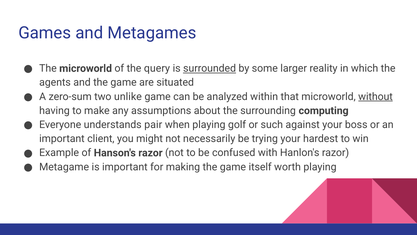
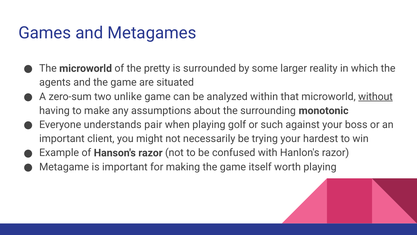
query: query -> pretty
surrounded underline: present -> none
computing: computing -> monotonic
